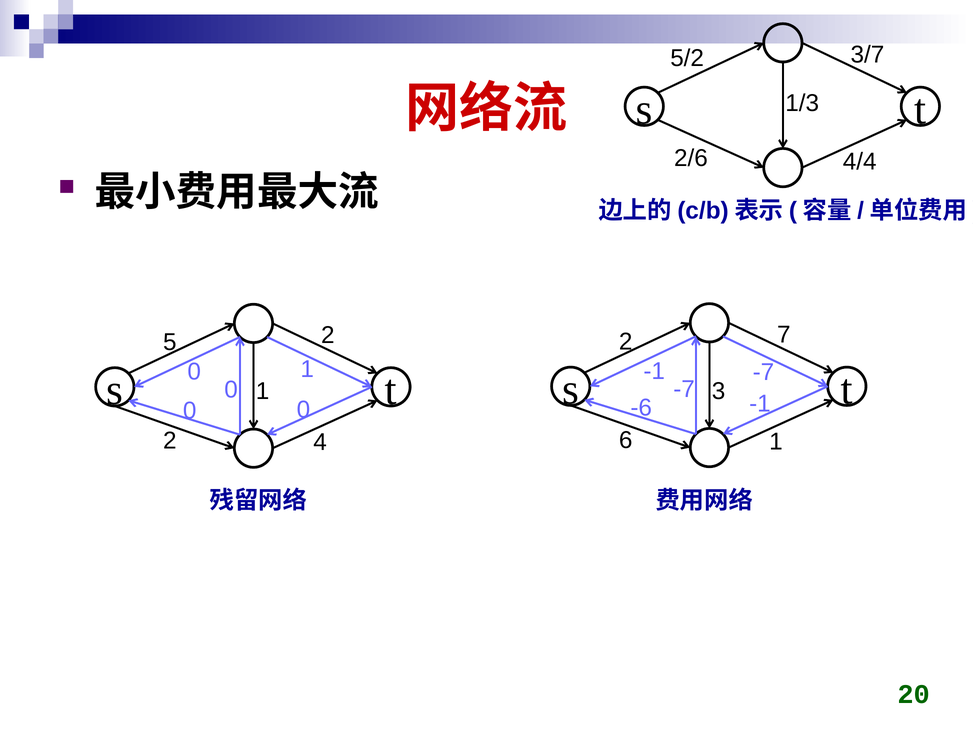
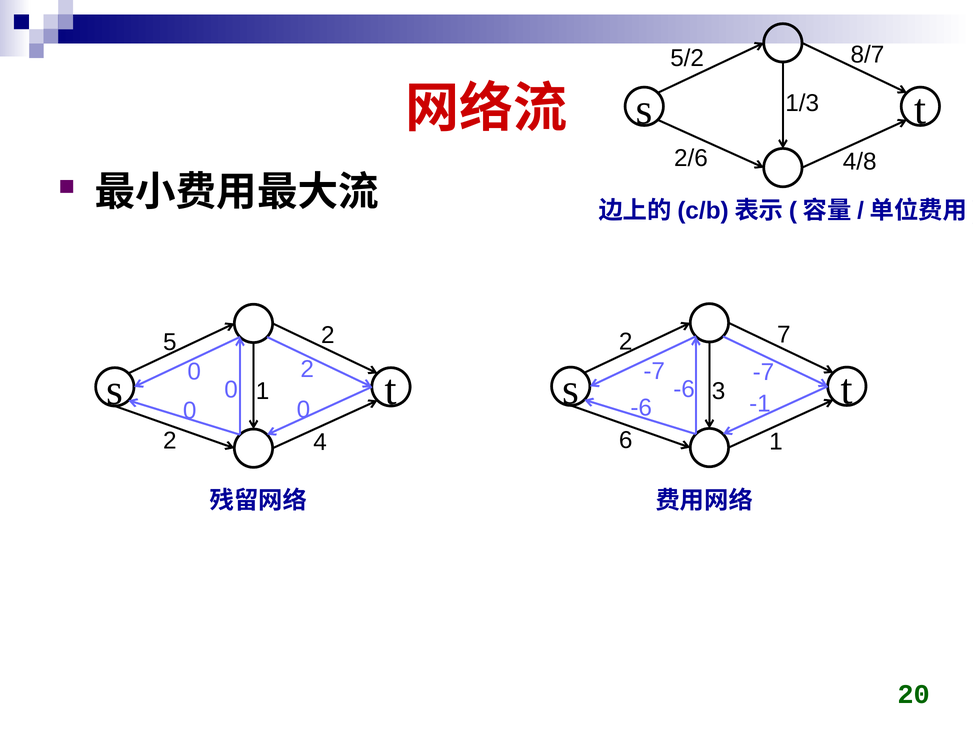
3/7: 3/7 -> 8/7
4/4: 4/4 -> 4/8
-1 at (654, 371): -1 -> -7
0 1: 1 -> 2
-7 at (684, 389): -7 -> -6
